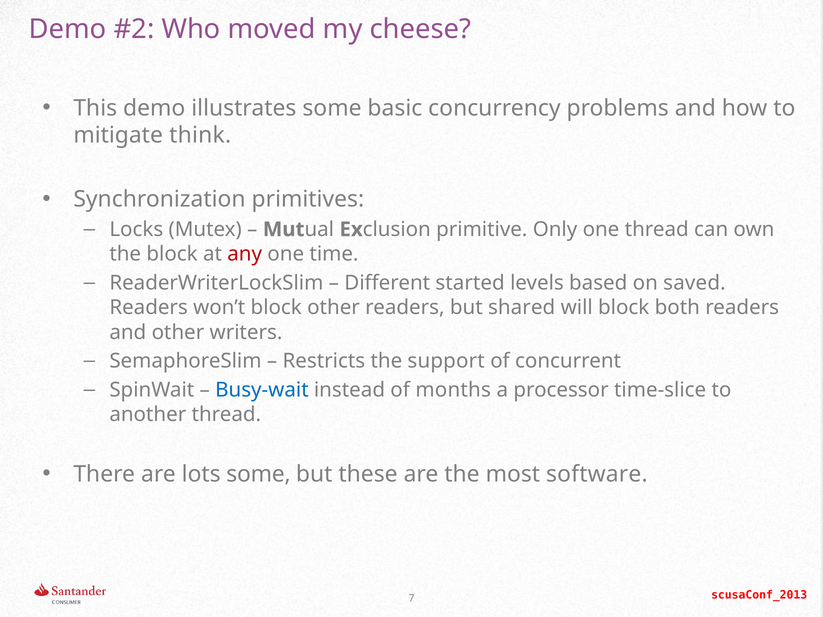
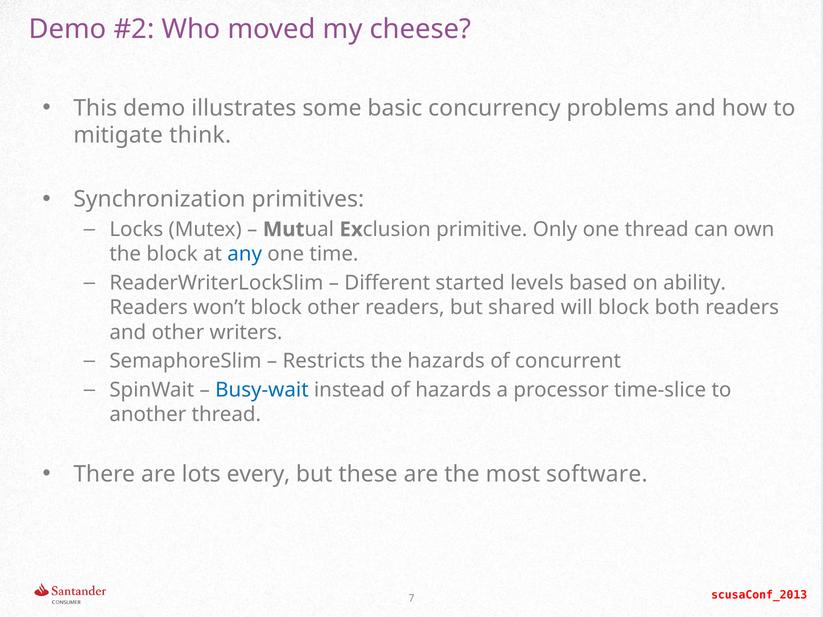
any colour: red -> blue
saved: saved -> ability
the support: support -> hazards
of months: months -> hazards
lots some: some -> every
